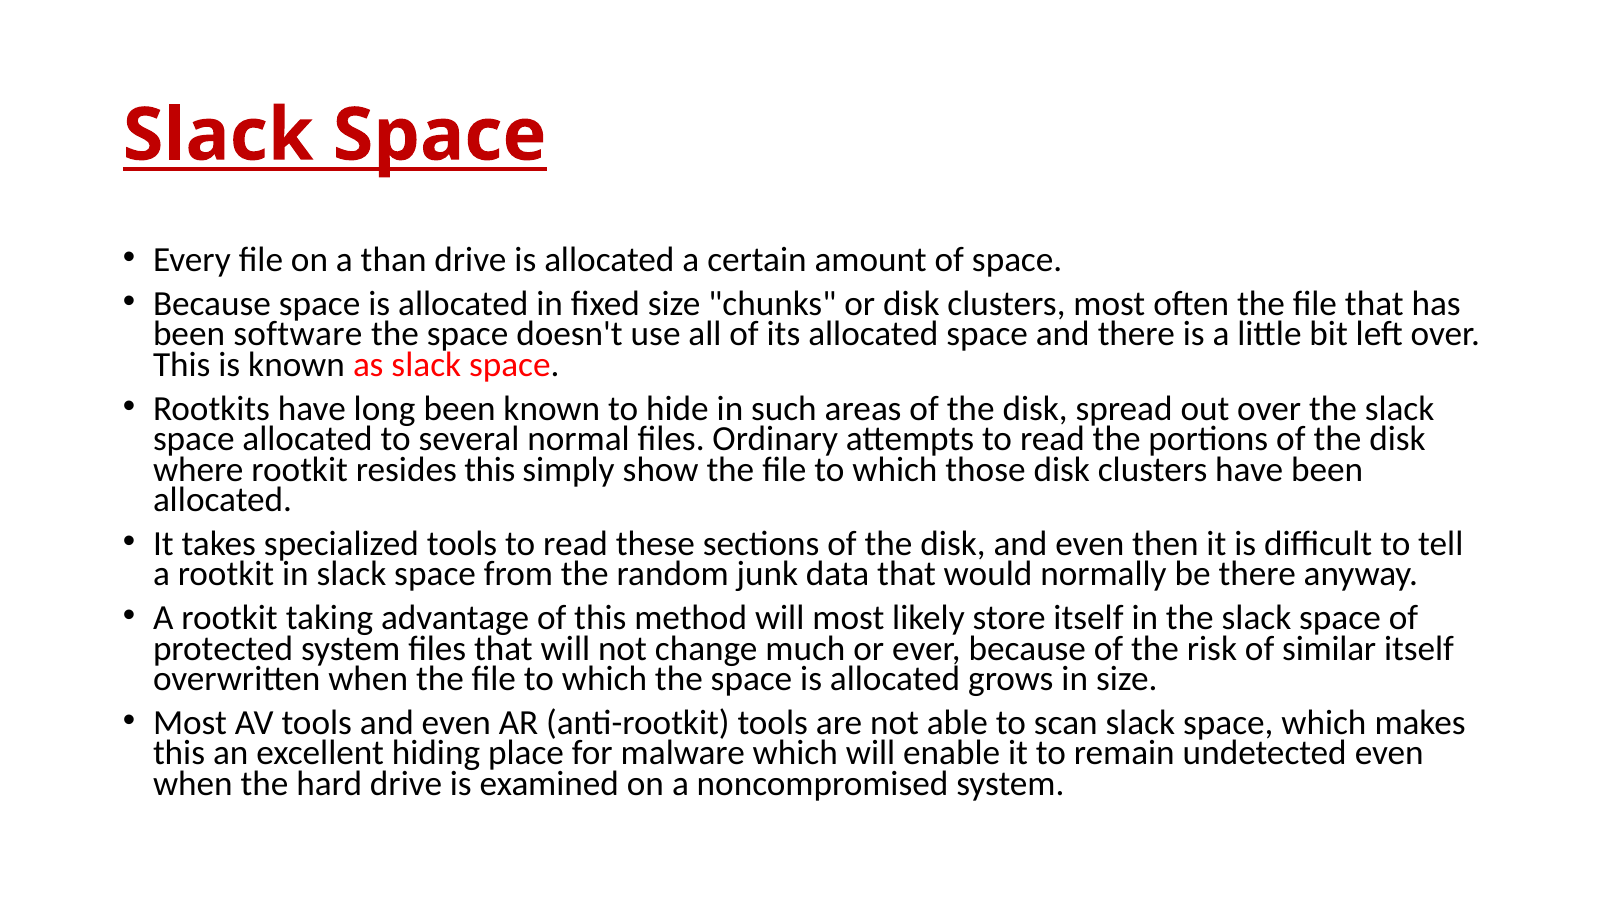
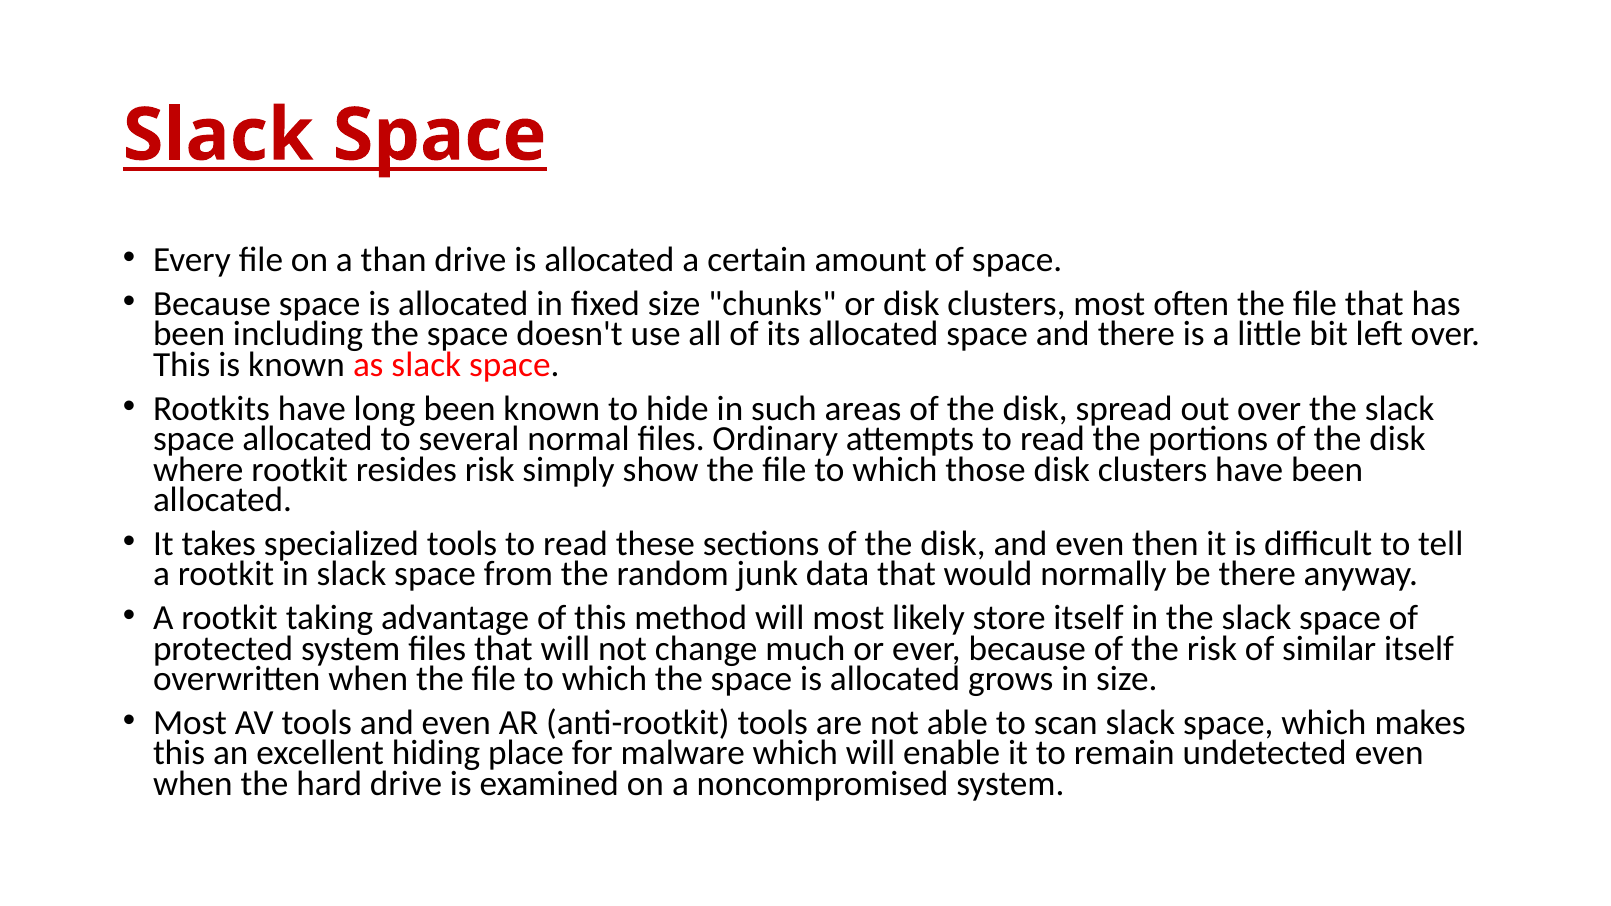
software: software -> including
resides this: this -> risk
